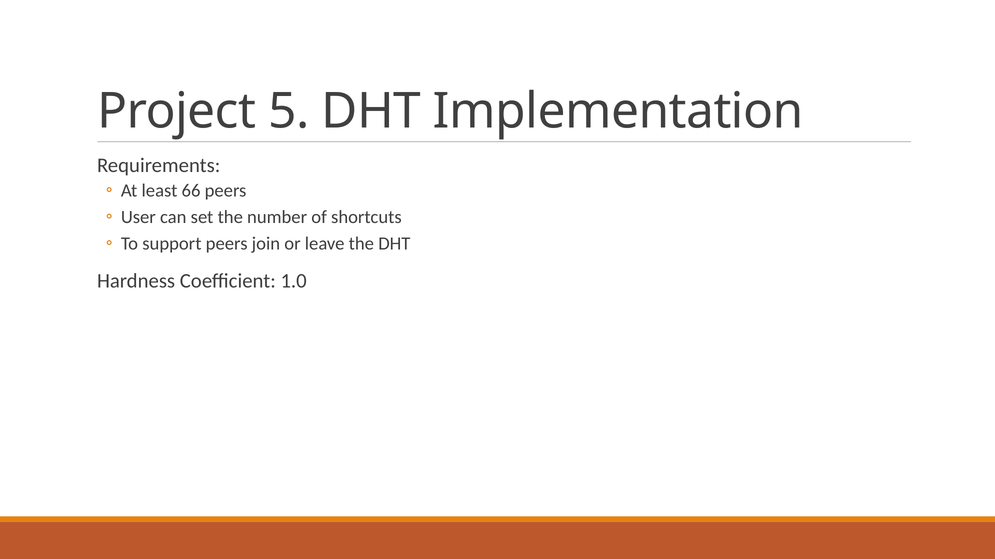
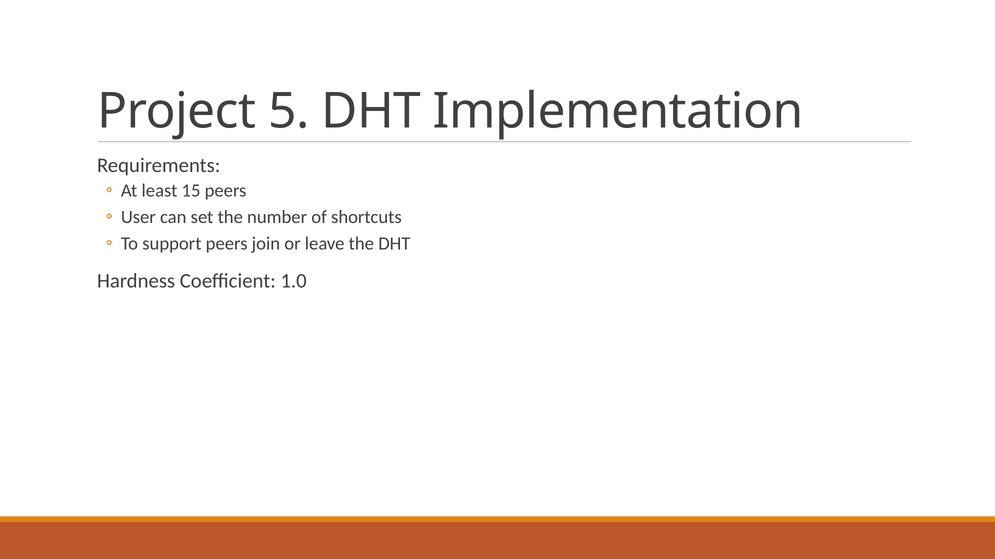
66: 66 -> 15
